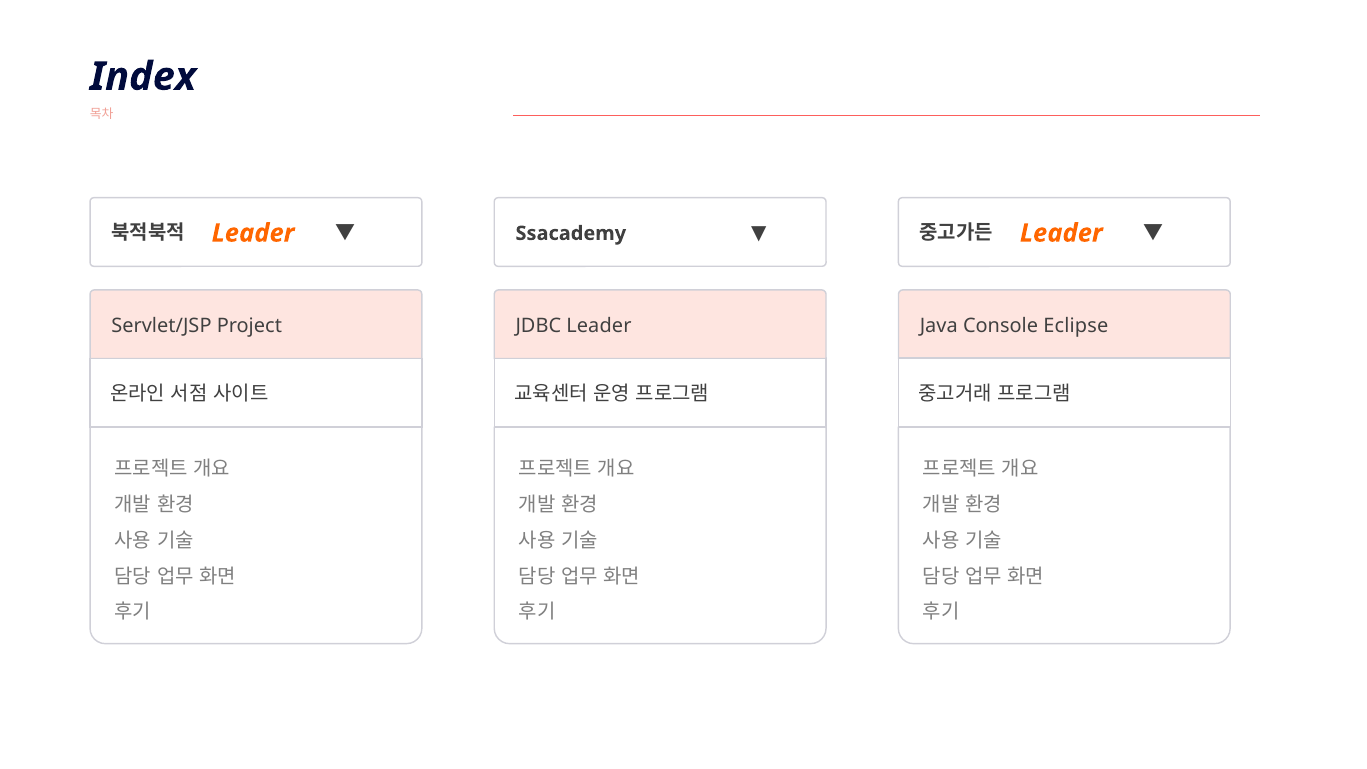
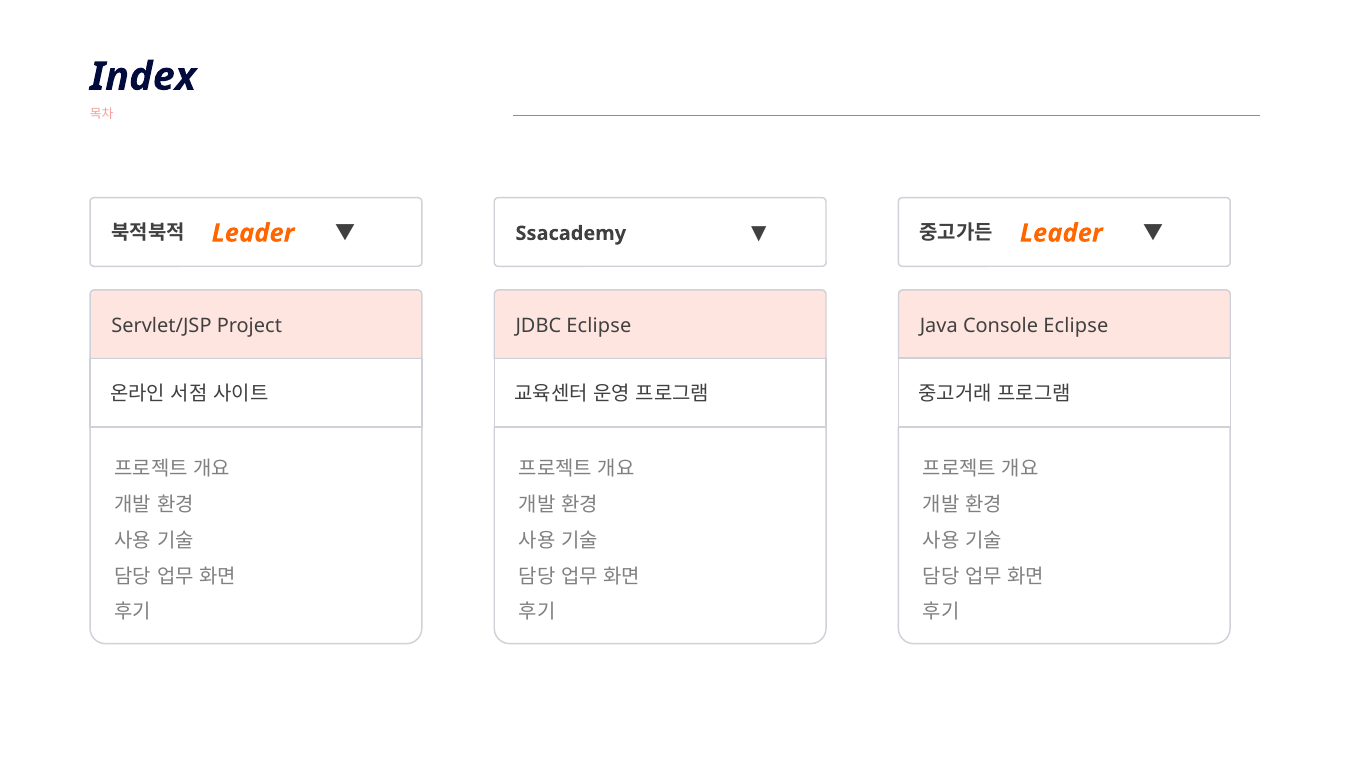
JDBC Leader: Leader -> Eclipse
